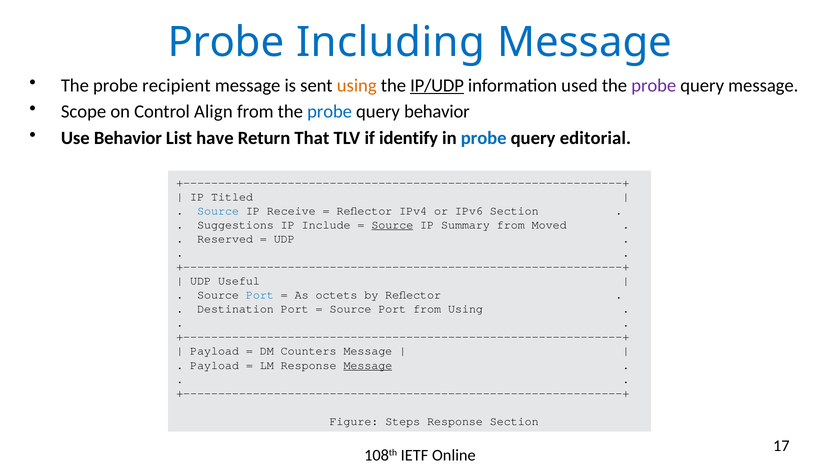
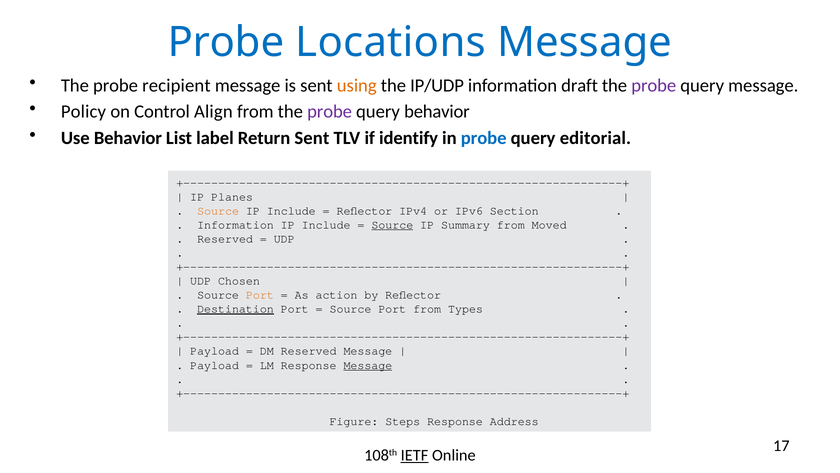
Including: Including -> Locations
IP/UDP underline: present -> none
used: used -> draft
Scope: Scope -> Policy
probe at (330, 112) colour: blue -> purple
have: have -> label
Return That: That -> Sent
Titled: Titled -> Planes
Source at (218, 211) colour: blue -> orange
Receive at (291, 211): Receive -> Include
Suggestions at (236, 225): Suggestions -> Information
Useful: Useful -> Chosen
Port at (260, 295) colour: blue -> orange
octets: octets -> action
Destination underline: none -> present
from Using: Using -> Types
DM Counters: Counters -> Reserved
Response Section: Section -> Address
IETF underline: none -> present
